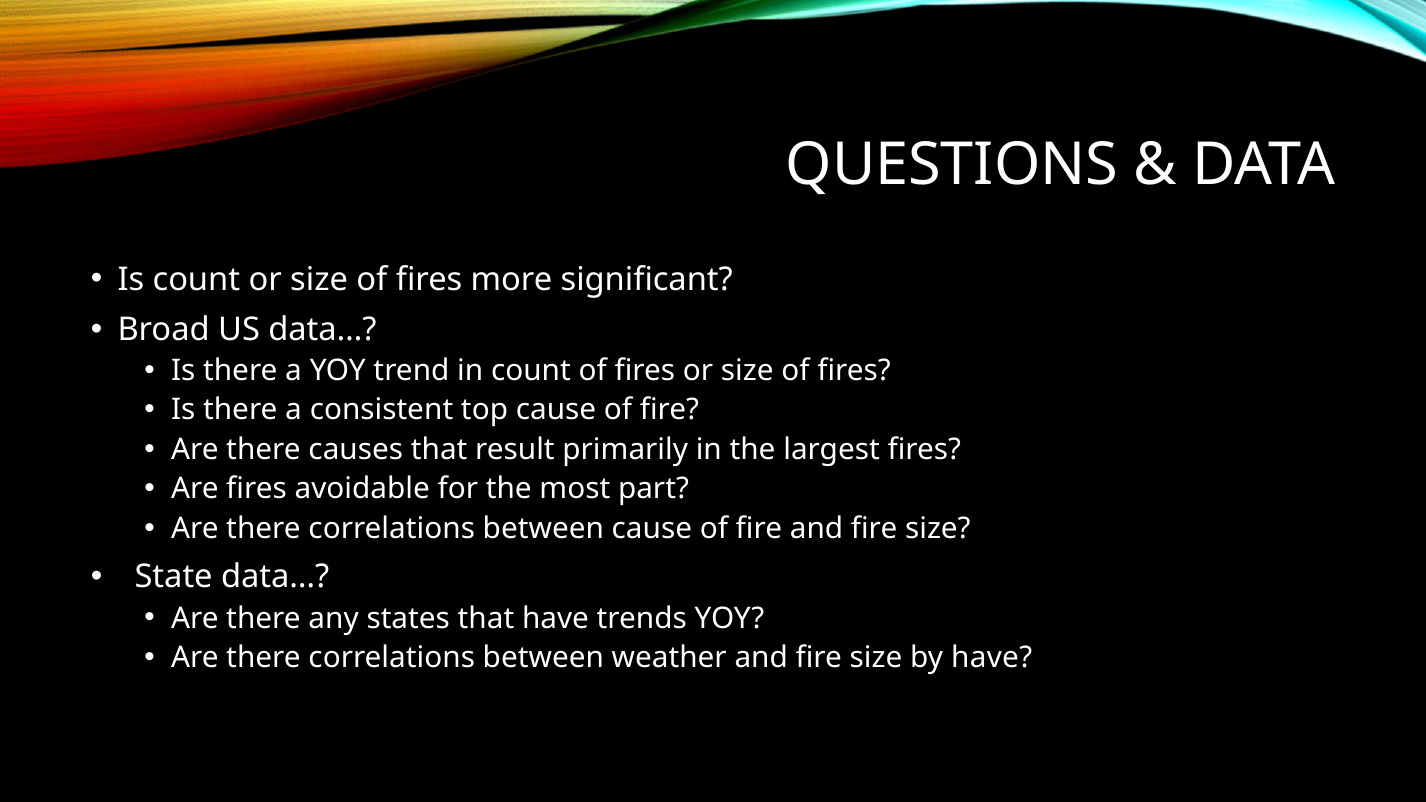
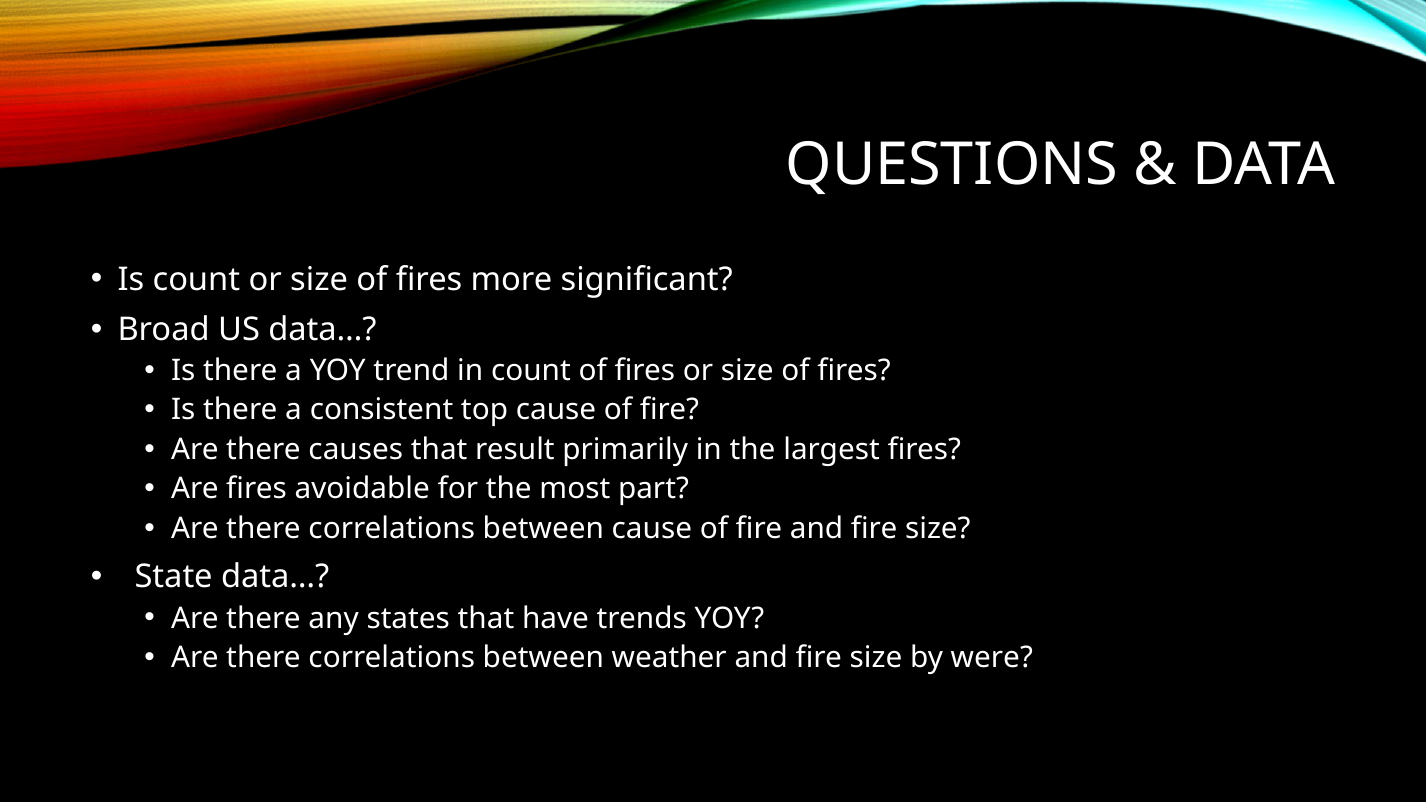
by have: have -> were
